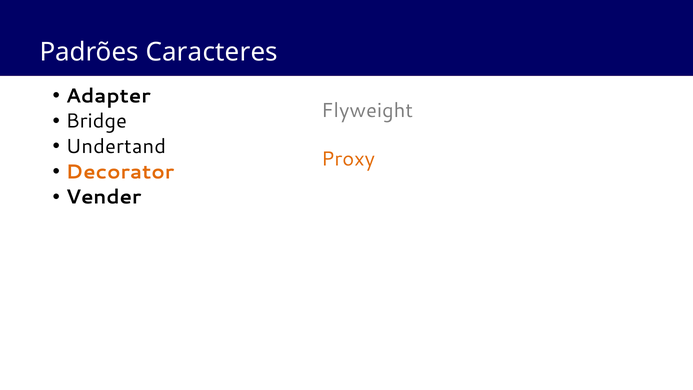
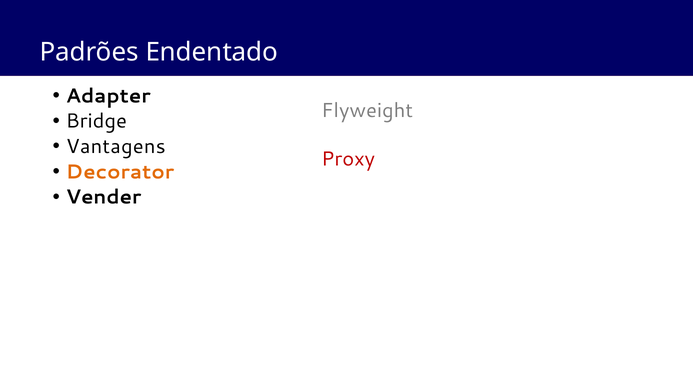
Caracteres: Caracteres -> Endentado
Undertand: Undertand -> Vantagens
Proxy colour: orange -> red
